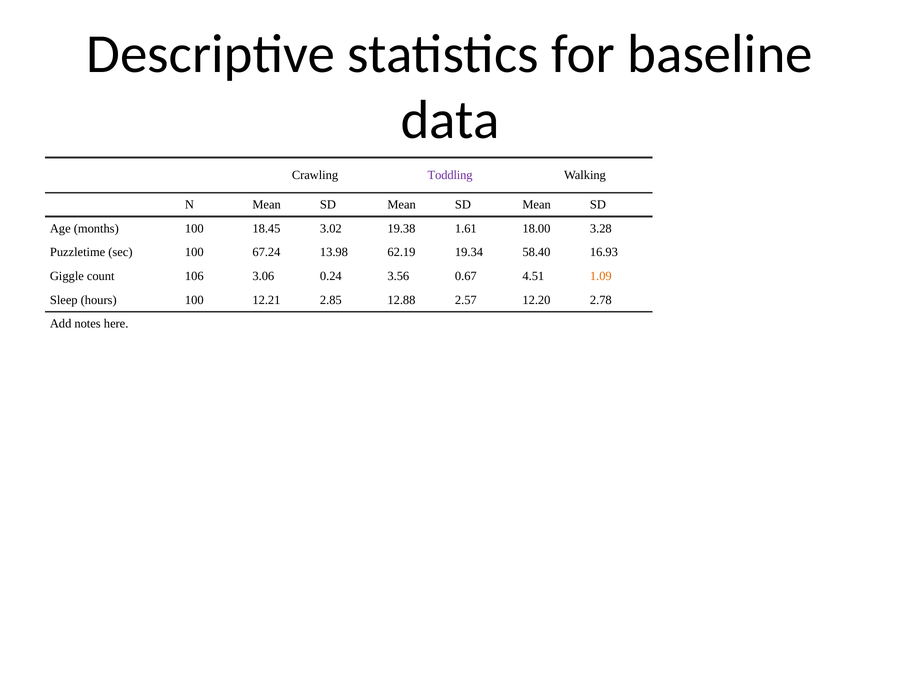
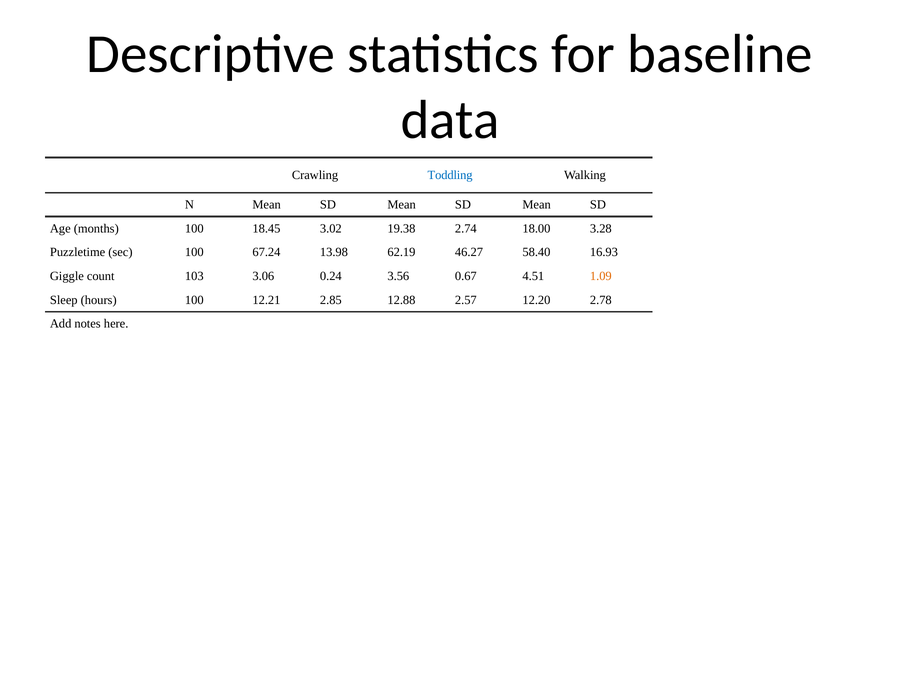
Toddling colour: purple -> blue
1.61: 1.61 -> 2.74
19.34: 19.34 -> 46.27
106: 106 -> 103
